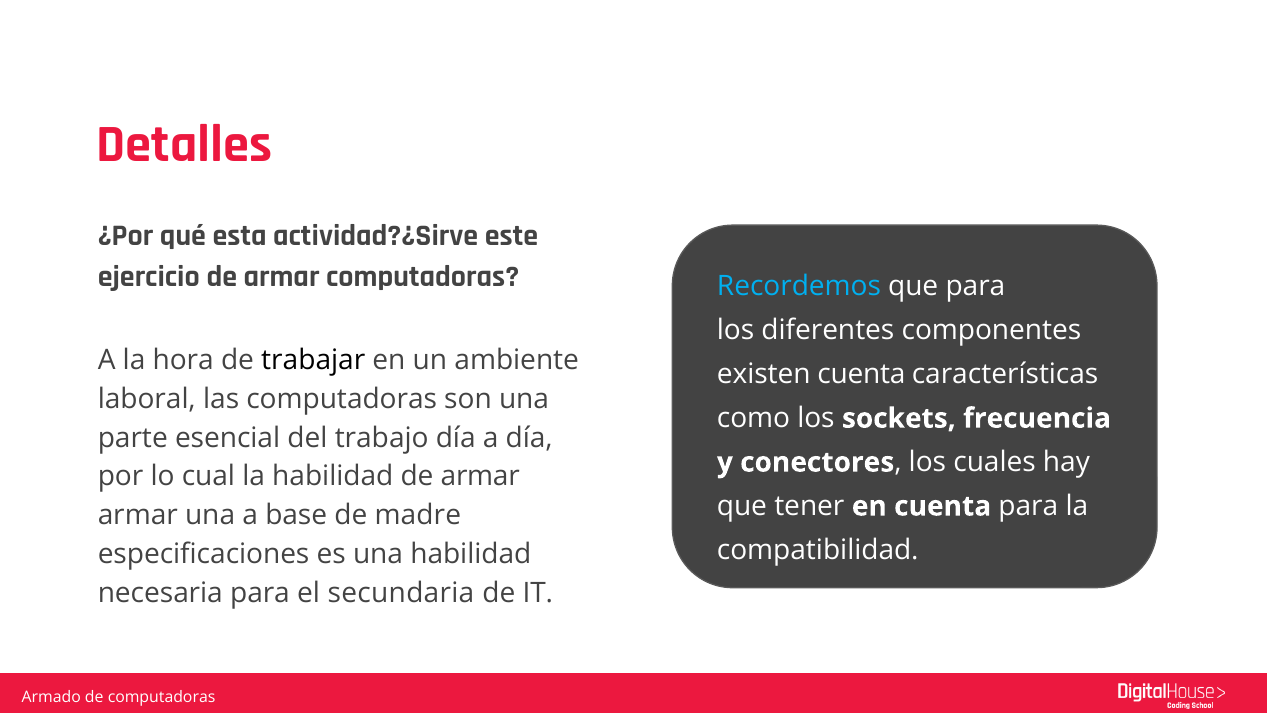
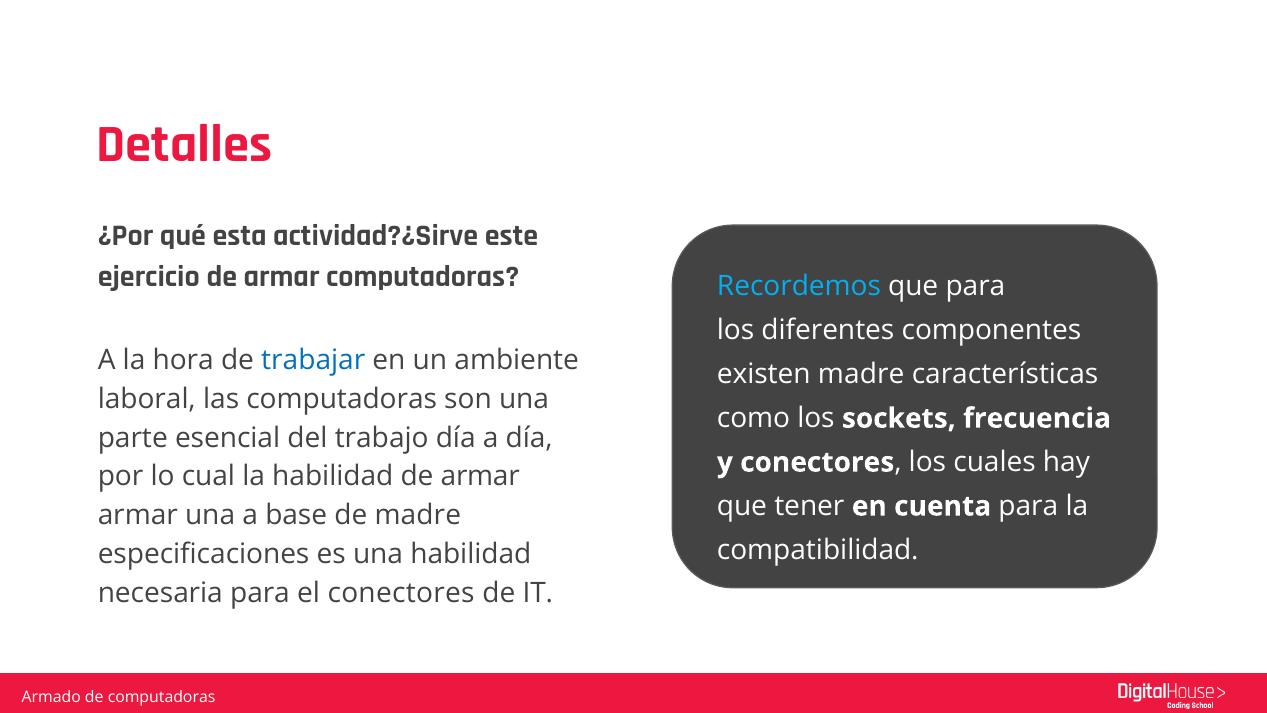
trabajar colour: black -> blue
existen cuenta: cuenta -> madre
el secundaria: secundaria -> conectores
